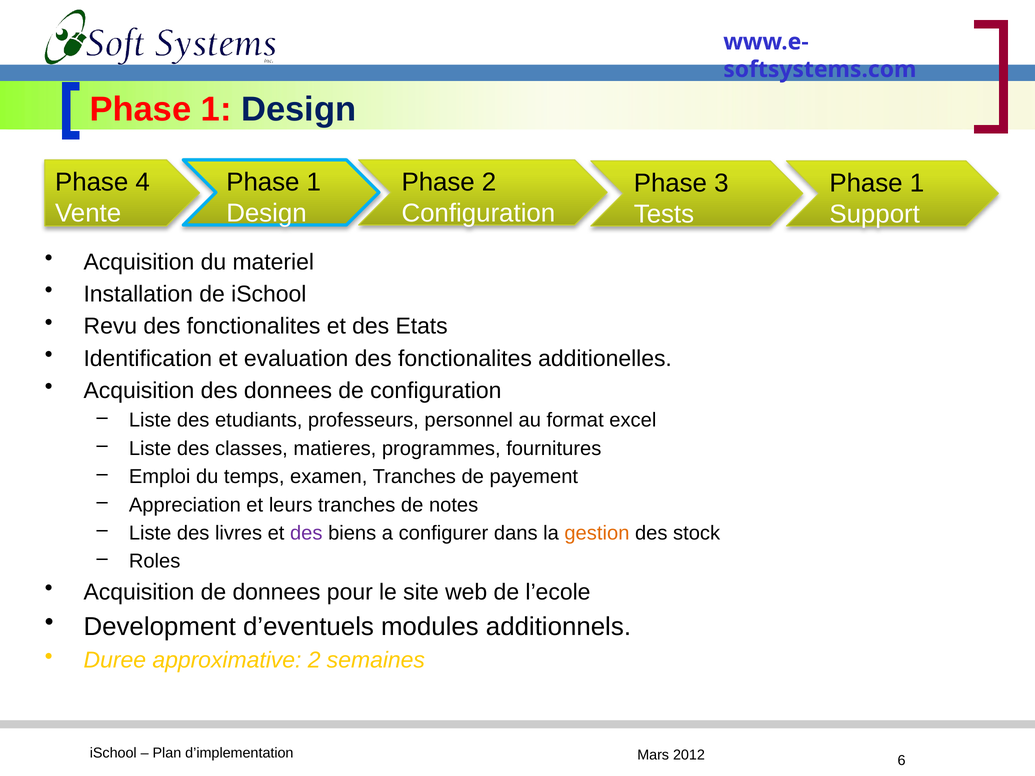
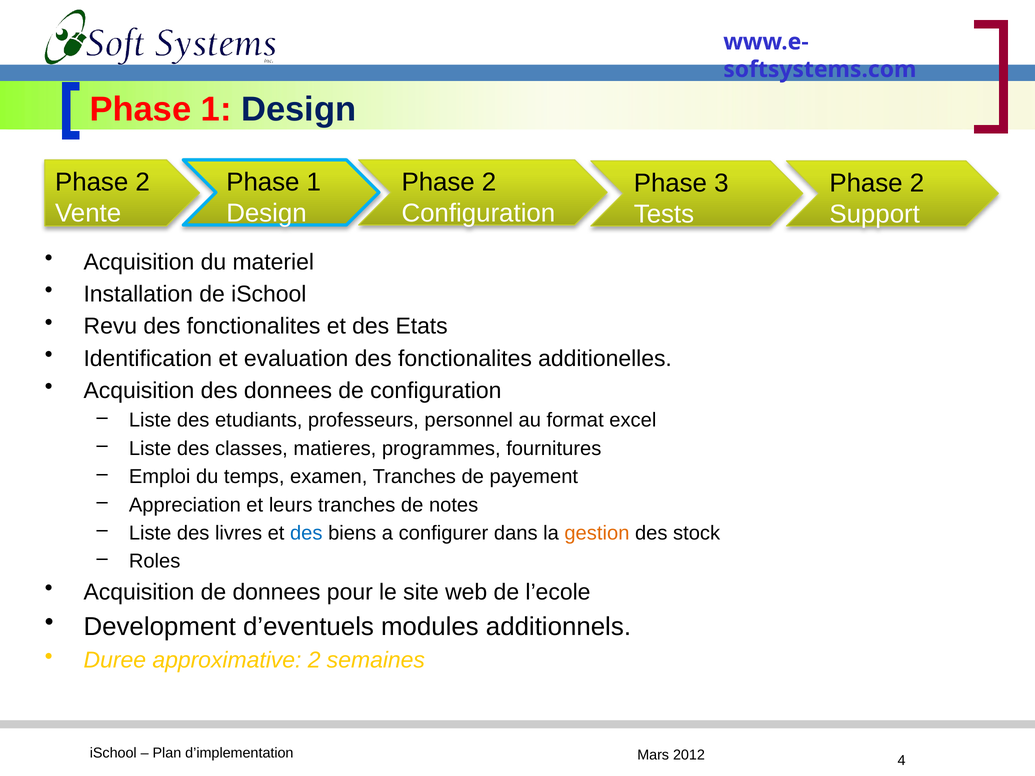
4 at (143, 182): 4 -> 2
1 at (917, 183): 1 -> 2
des at (306, 533) colour: purple -> blue
6: 6 -> 4
